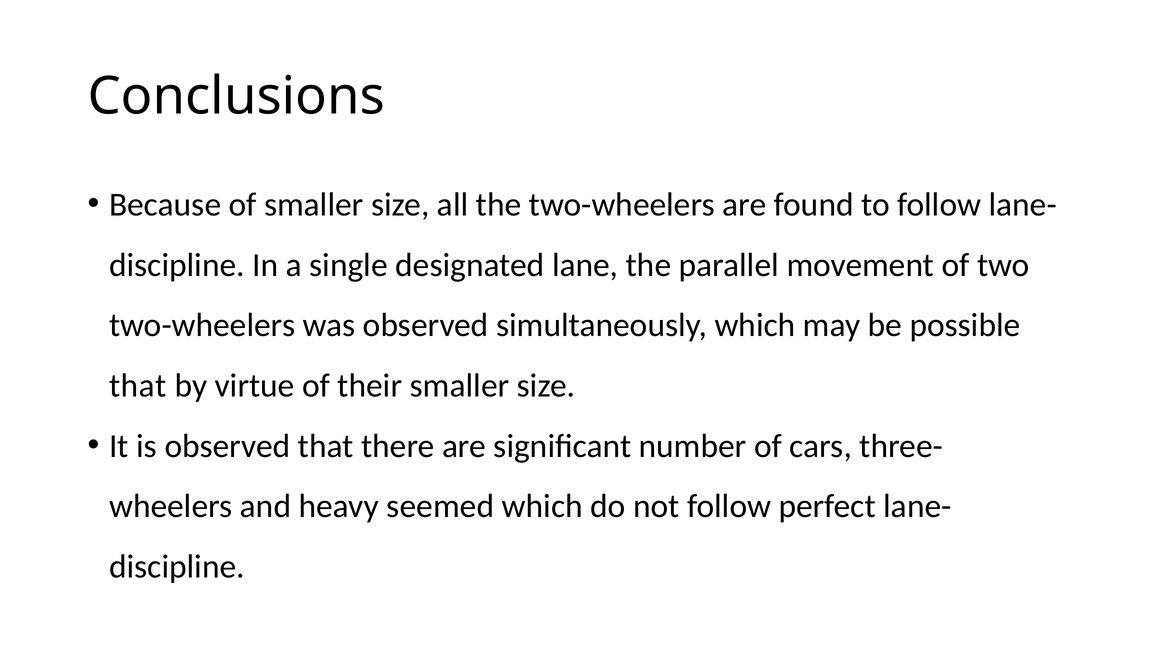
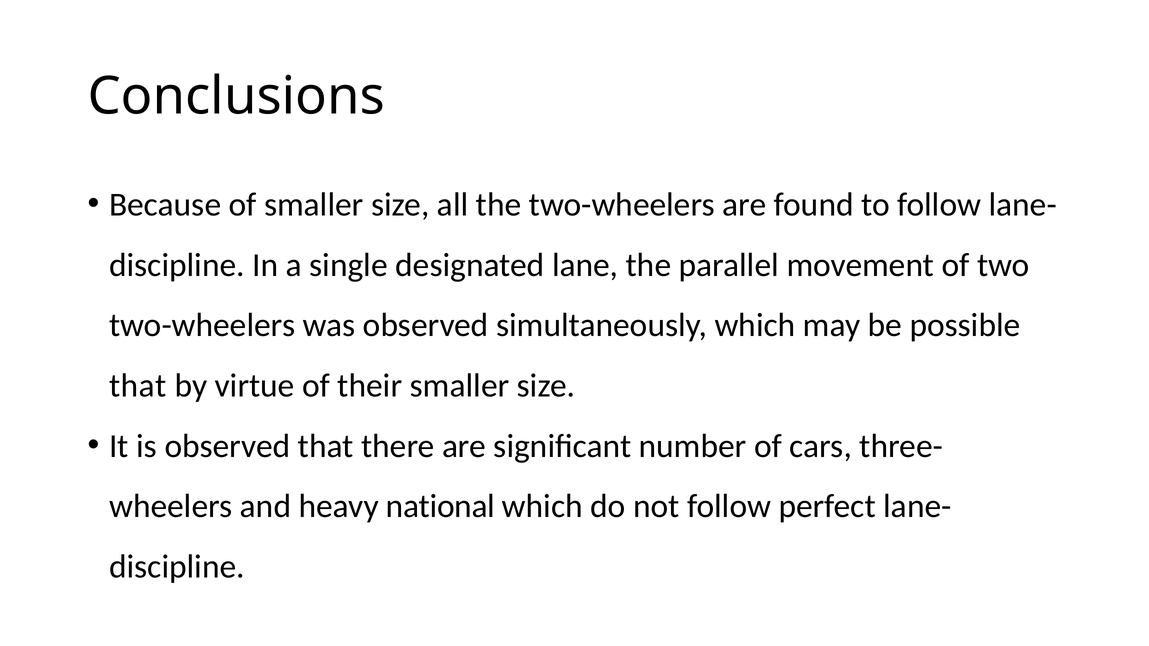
seemed: seemed -> national
